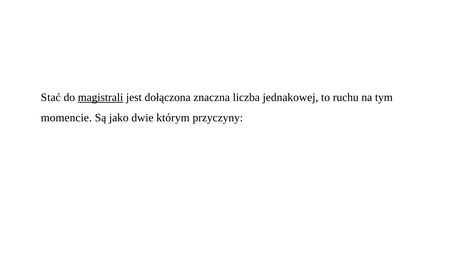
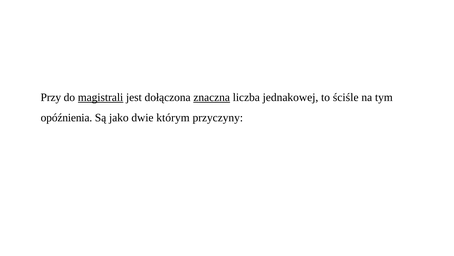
Stać: Stać -> Przy
znaczna underline: none -> present
ruchu: ruchu -> ściśle
momencie: momencie -> opóźnienia
